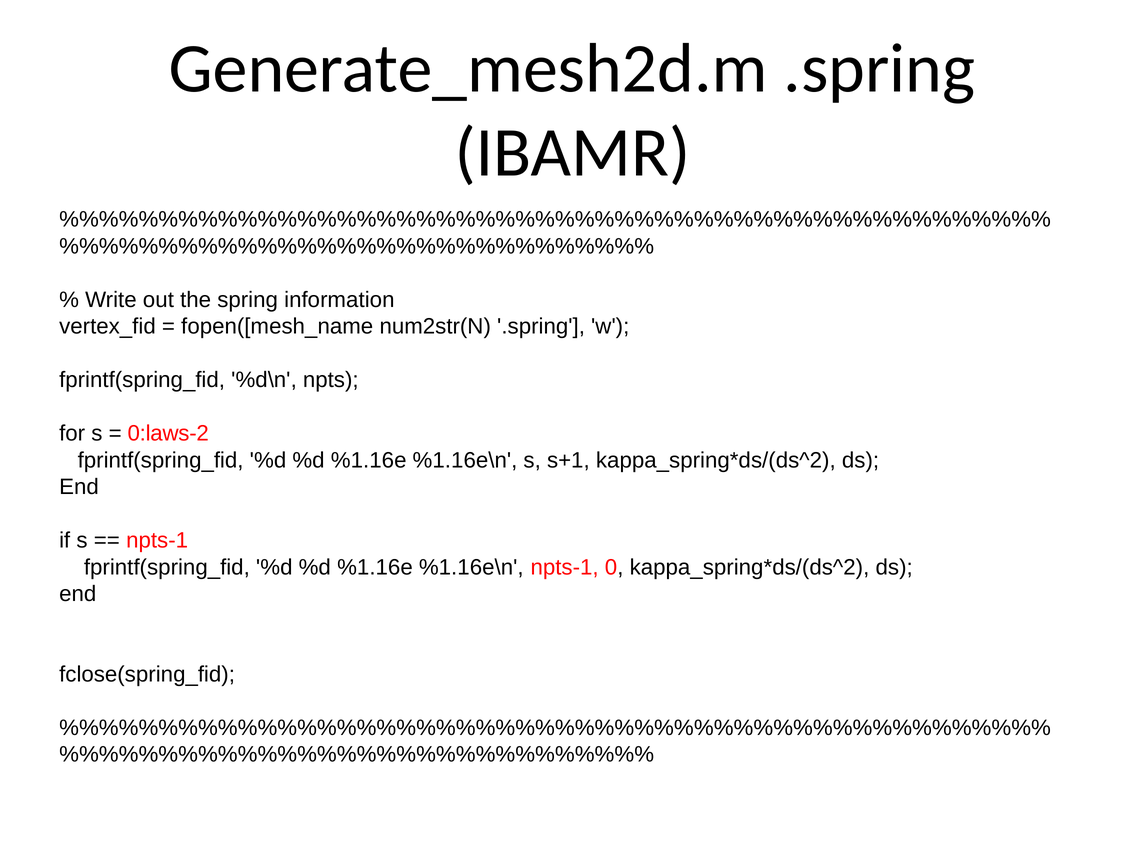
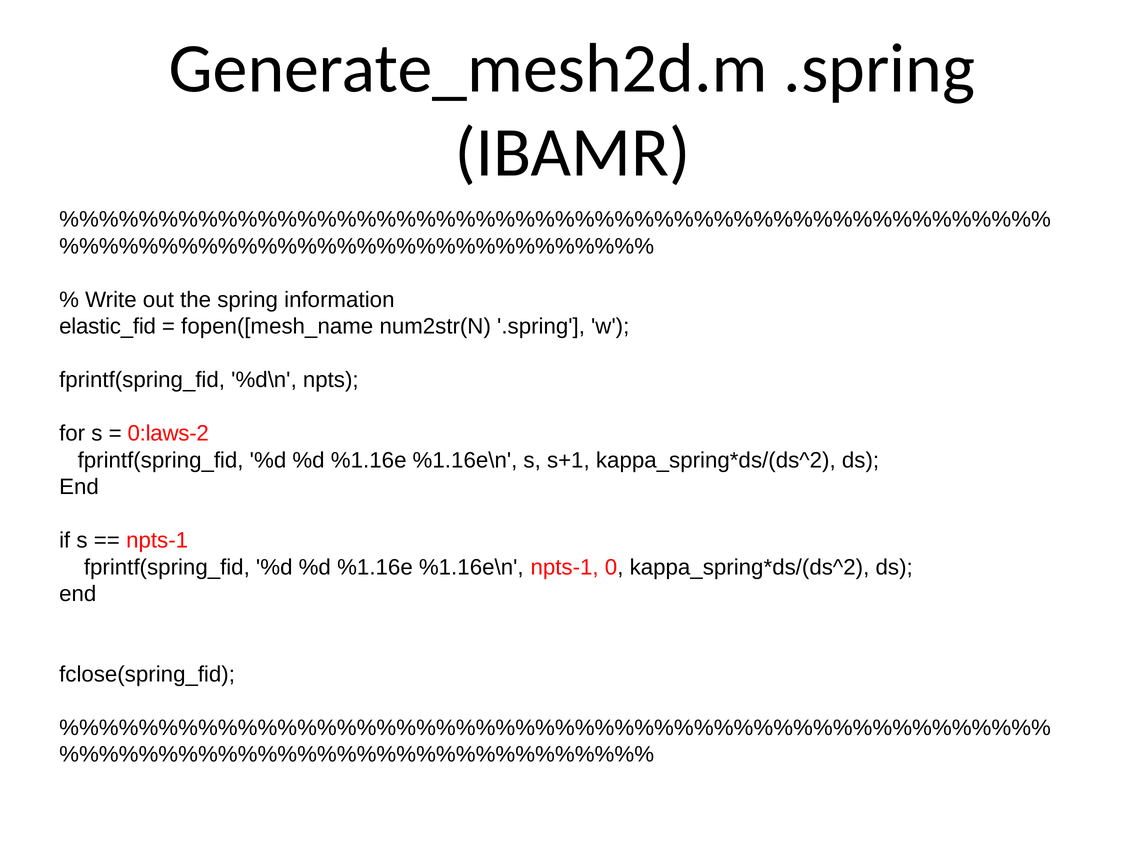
vertex_fid: vertex_fid -> elastic_fid
